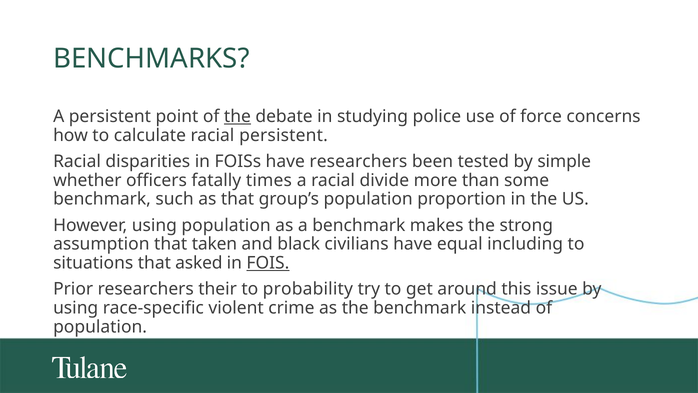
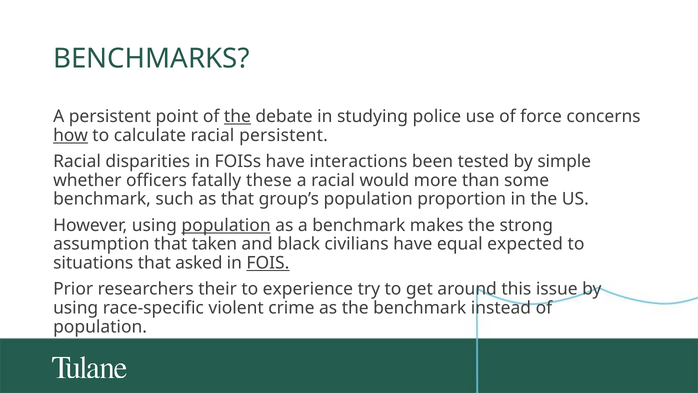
how underline: none -> present
have researchers: researchers -> interactions
times: times -> these
divide: divide -> would
population at (226, 225) underline: none -> present
including: including -> expected
probability: probability -> experience
